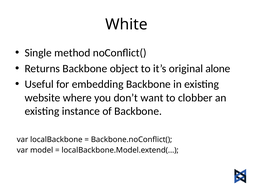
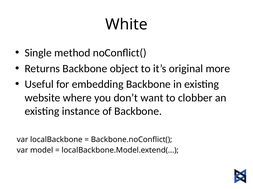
alone: alone -> more
